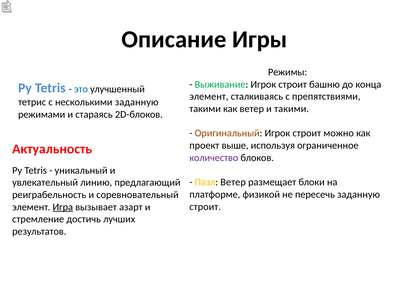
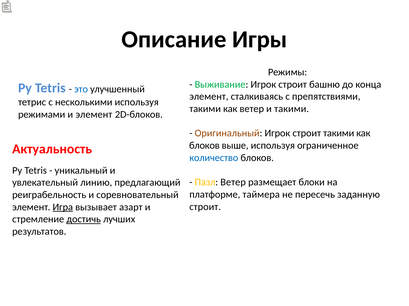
несколькими заданную: заданную -> используя
и стараясь: стараясь -> элемент
строит можно: можно -> такими
проект at (204, 146): проект -> блоков
количество colour: purple -> blue
физикой: физикой -> таймера
достичь underline: none -> present
